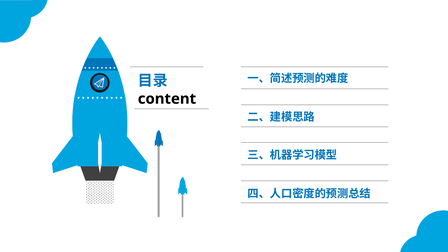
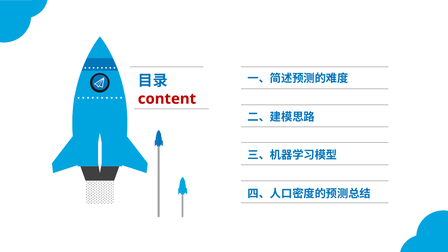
content colour: black -> red
